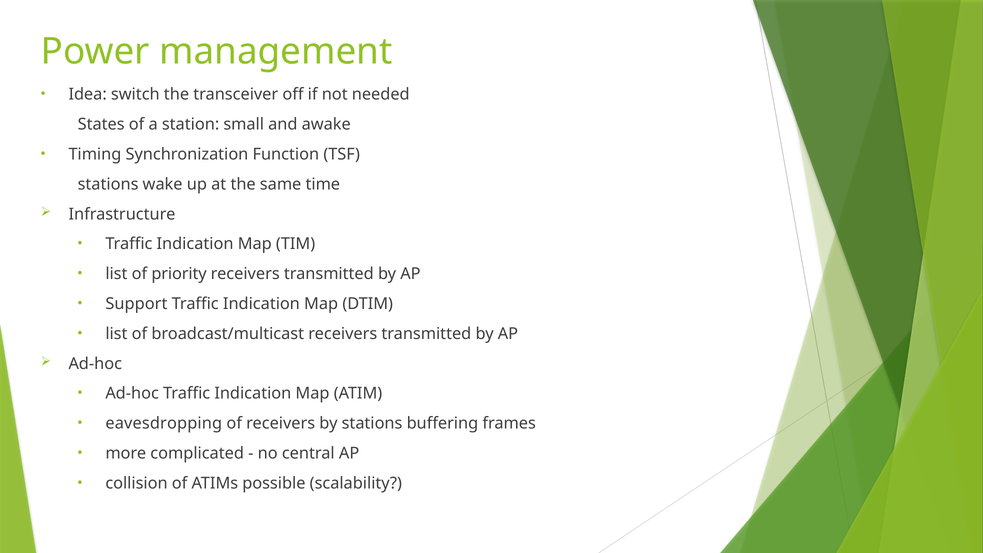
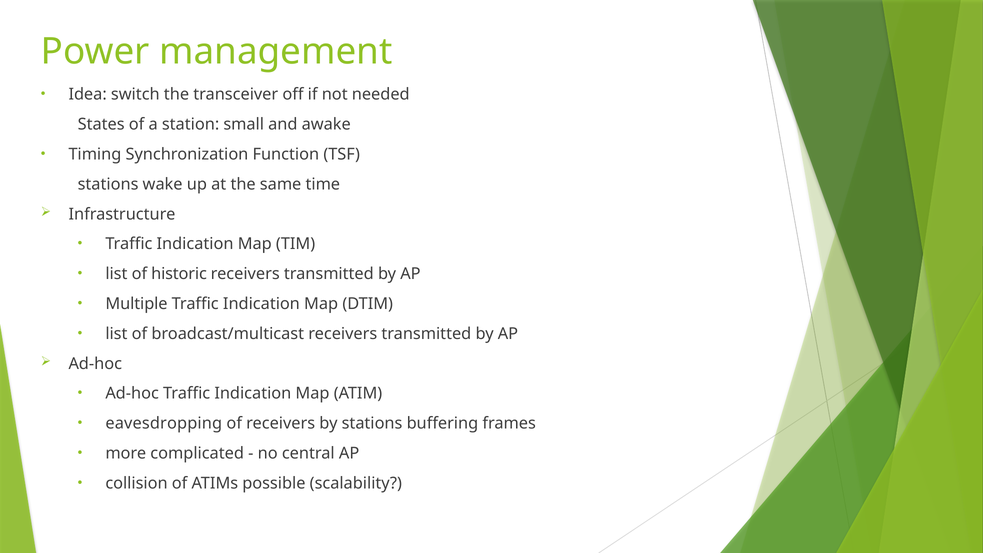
priority: priority -> historic
Support: Support -> Multiple
